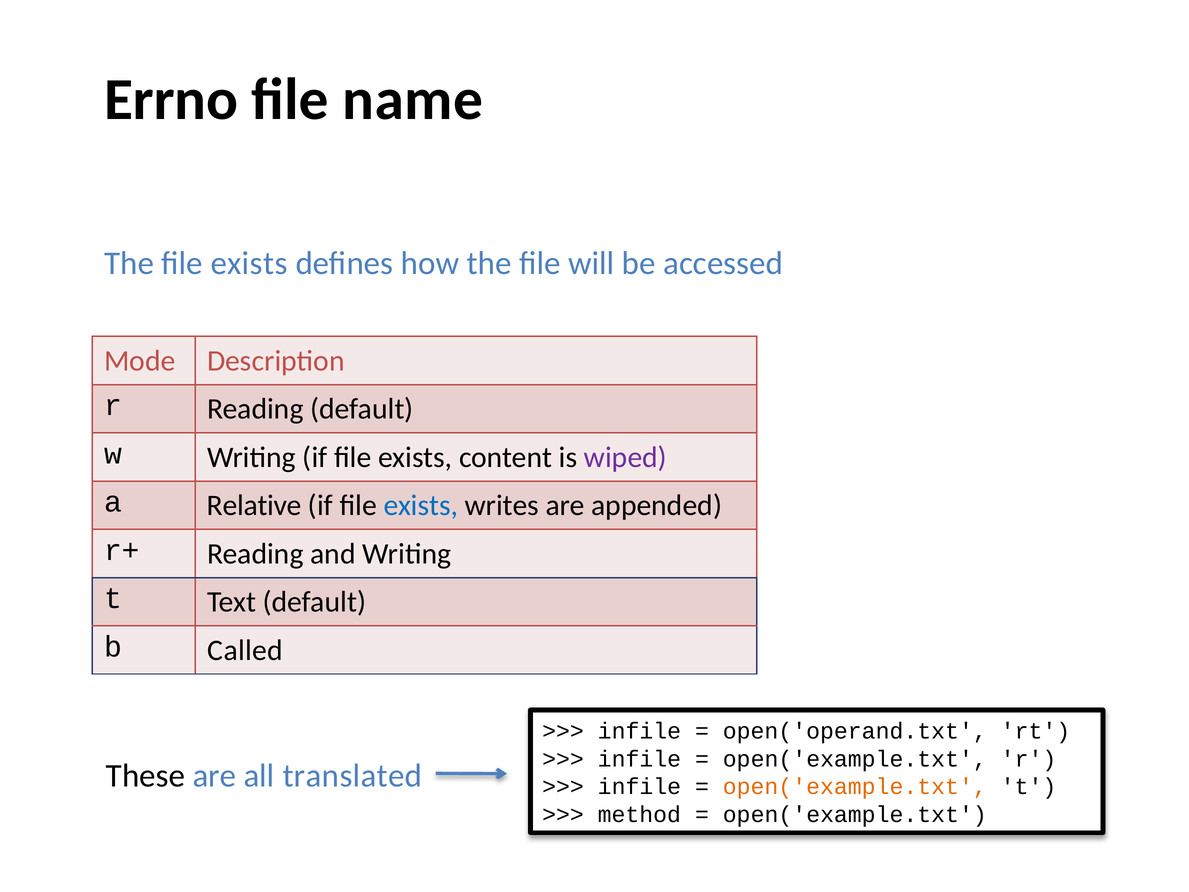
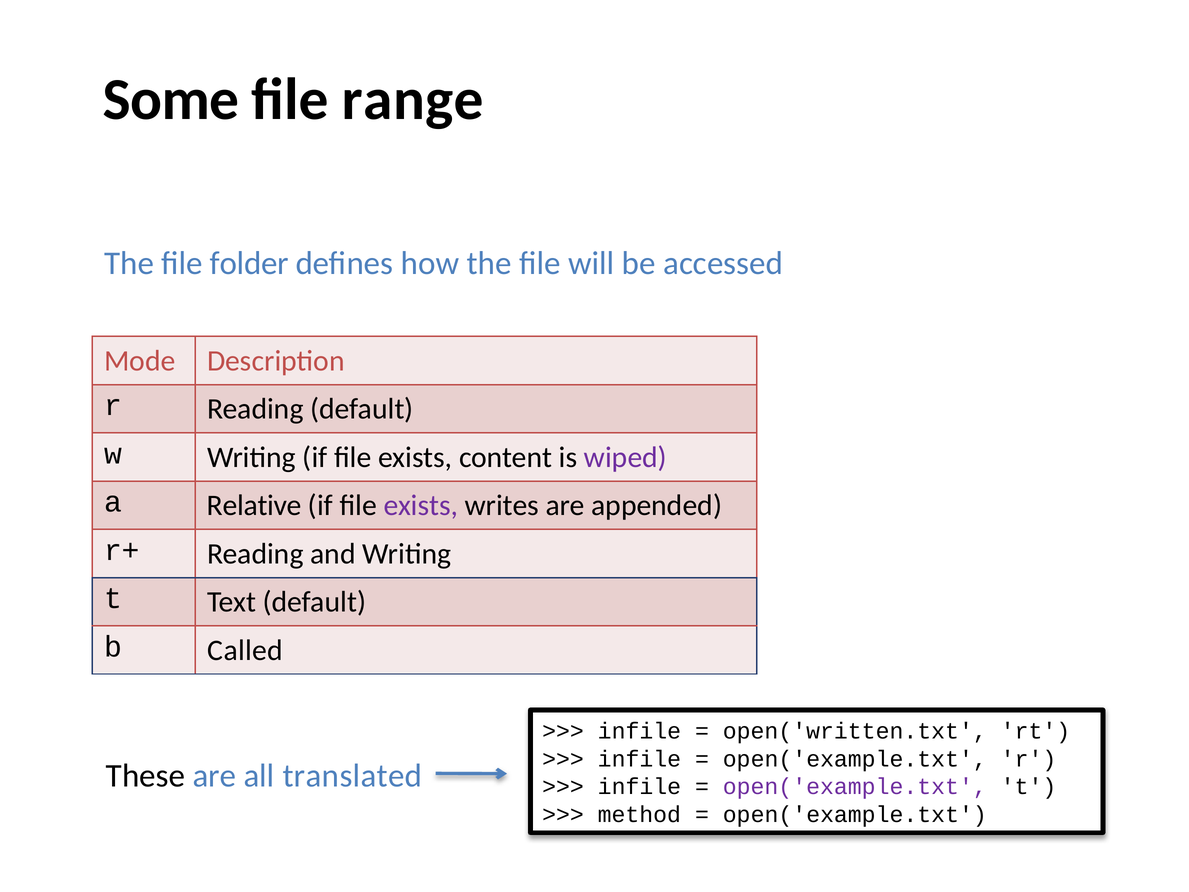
Errno: Errno -> Some
name: name -> range
The file exists: exists -> folder
exists at (421, 505) colour: blue -> purple
open('operand.txt: open('operand.txt -> open('written.txt
open('example.txt at (855, 787) colour: orange -> purple
